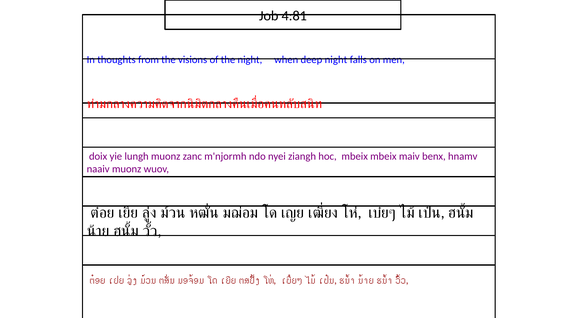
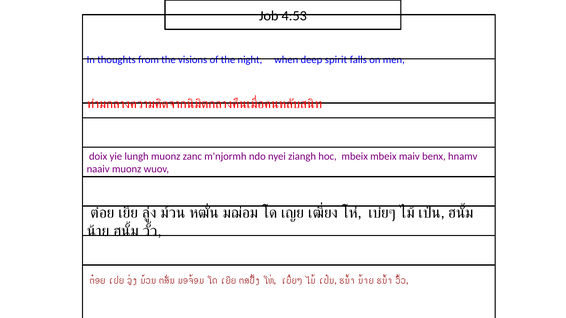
4:81: 4:81 -> 4:53
deep night: night -> spirit
